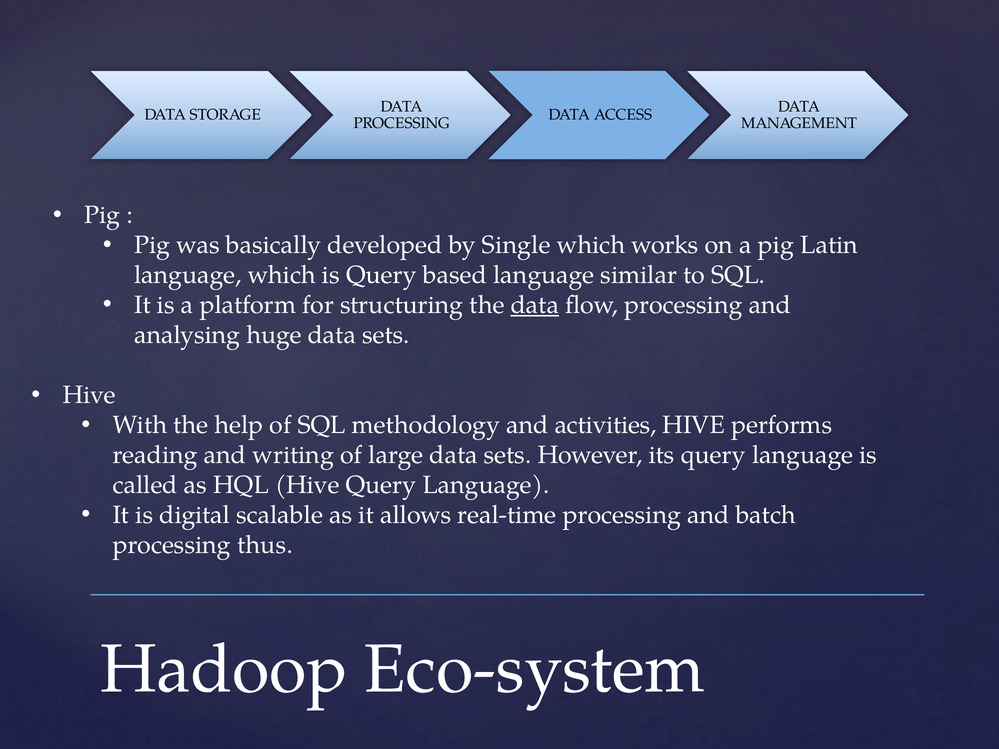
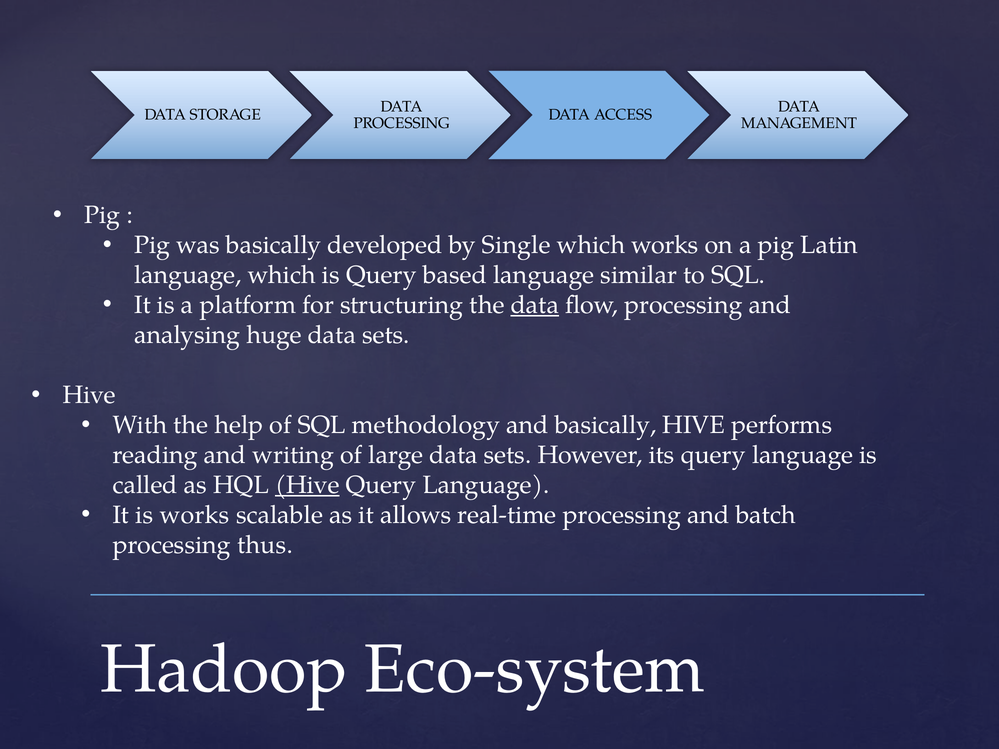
and activities: activities -> basically
Hive at (307, 485) underline: none -> present
is digital: digital -> works
